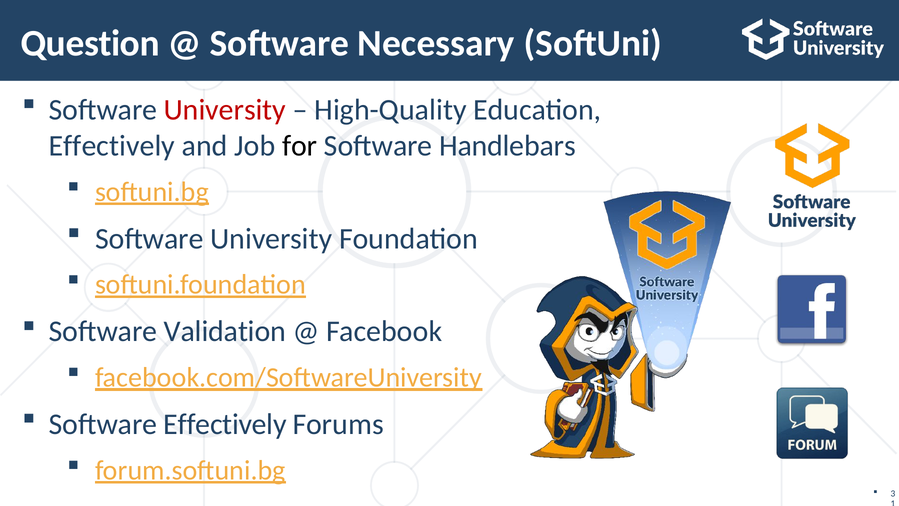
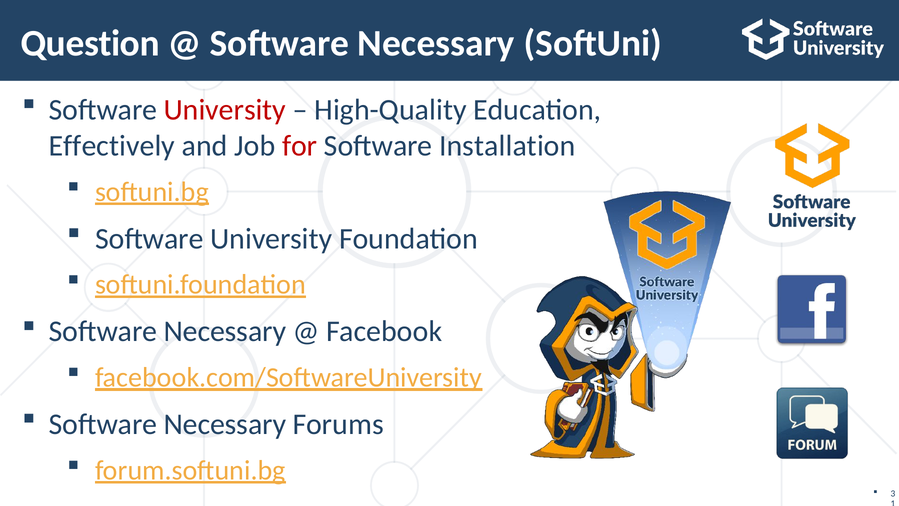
for colour: black -> red
Handlebars: Handlebars -> Installation
Validation at (225, 331): Validation -> Necessary
Effectively at (225, 424): Effectively -> Necessary
